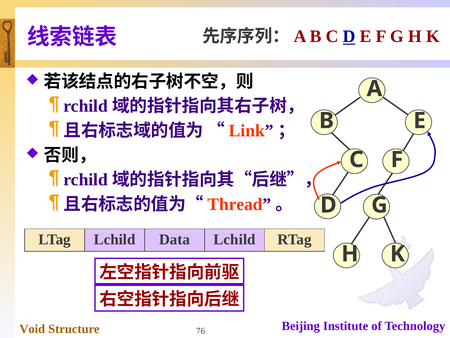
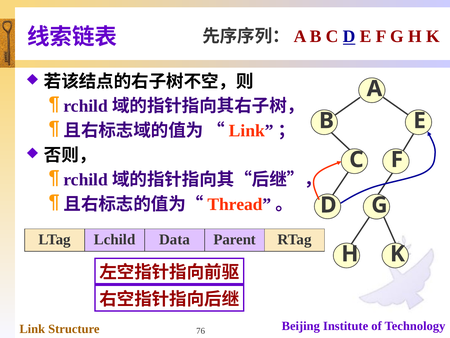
Data Lchild: Lchild -> Parent
Void at (32, 329): Void -> Link
